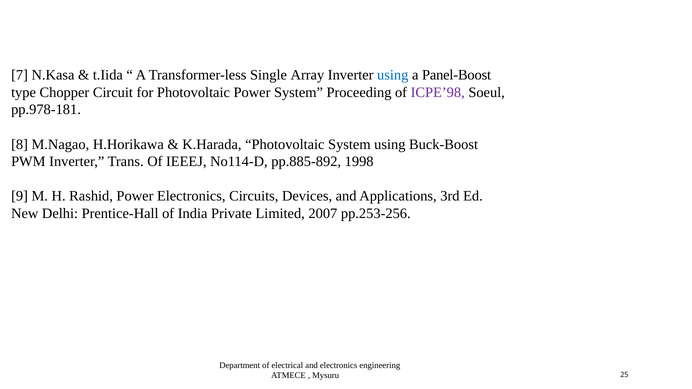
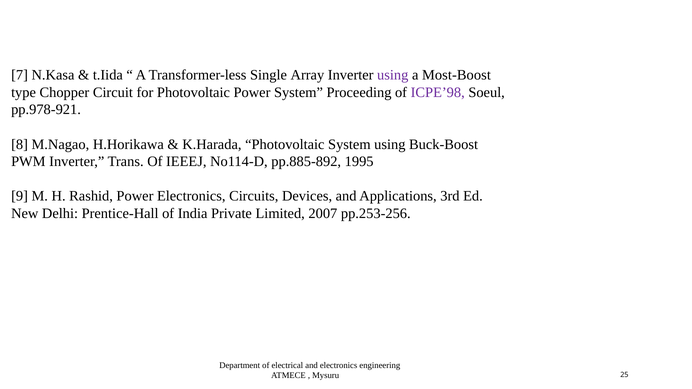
using at (393, 75) colour: blue -> purple
Panel-Boost: Panel-Boost -> Most-Boost
pp.978-181: pp.978-181 -> pp.978-921
1998: 1998 -> 1995
